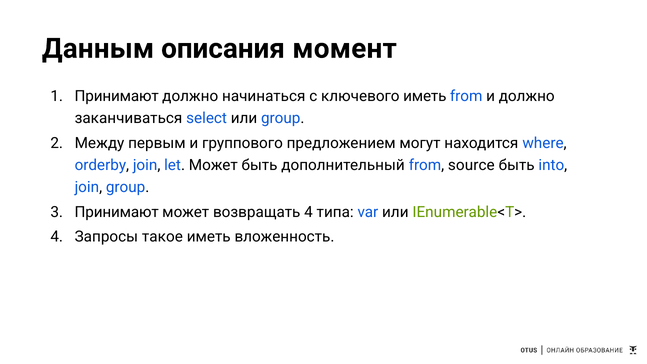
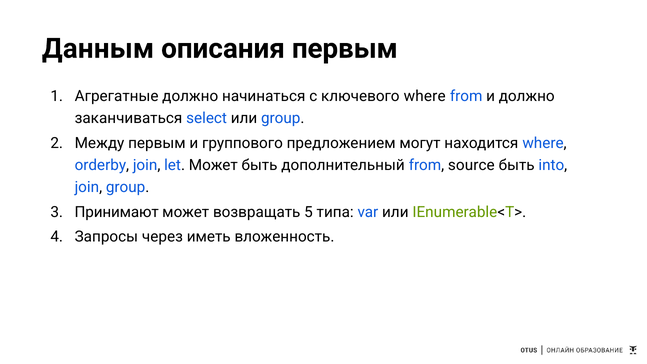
описания момент: момент -> первым
Принимают at (117, 96): Принимают -> Агрегатные
ключевого иметь: иметь -> where
возвращать 4: 4 -> 5
такое: такое -> через
